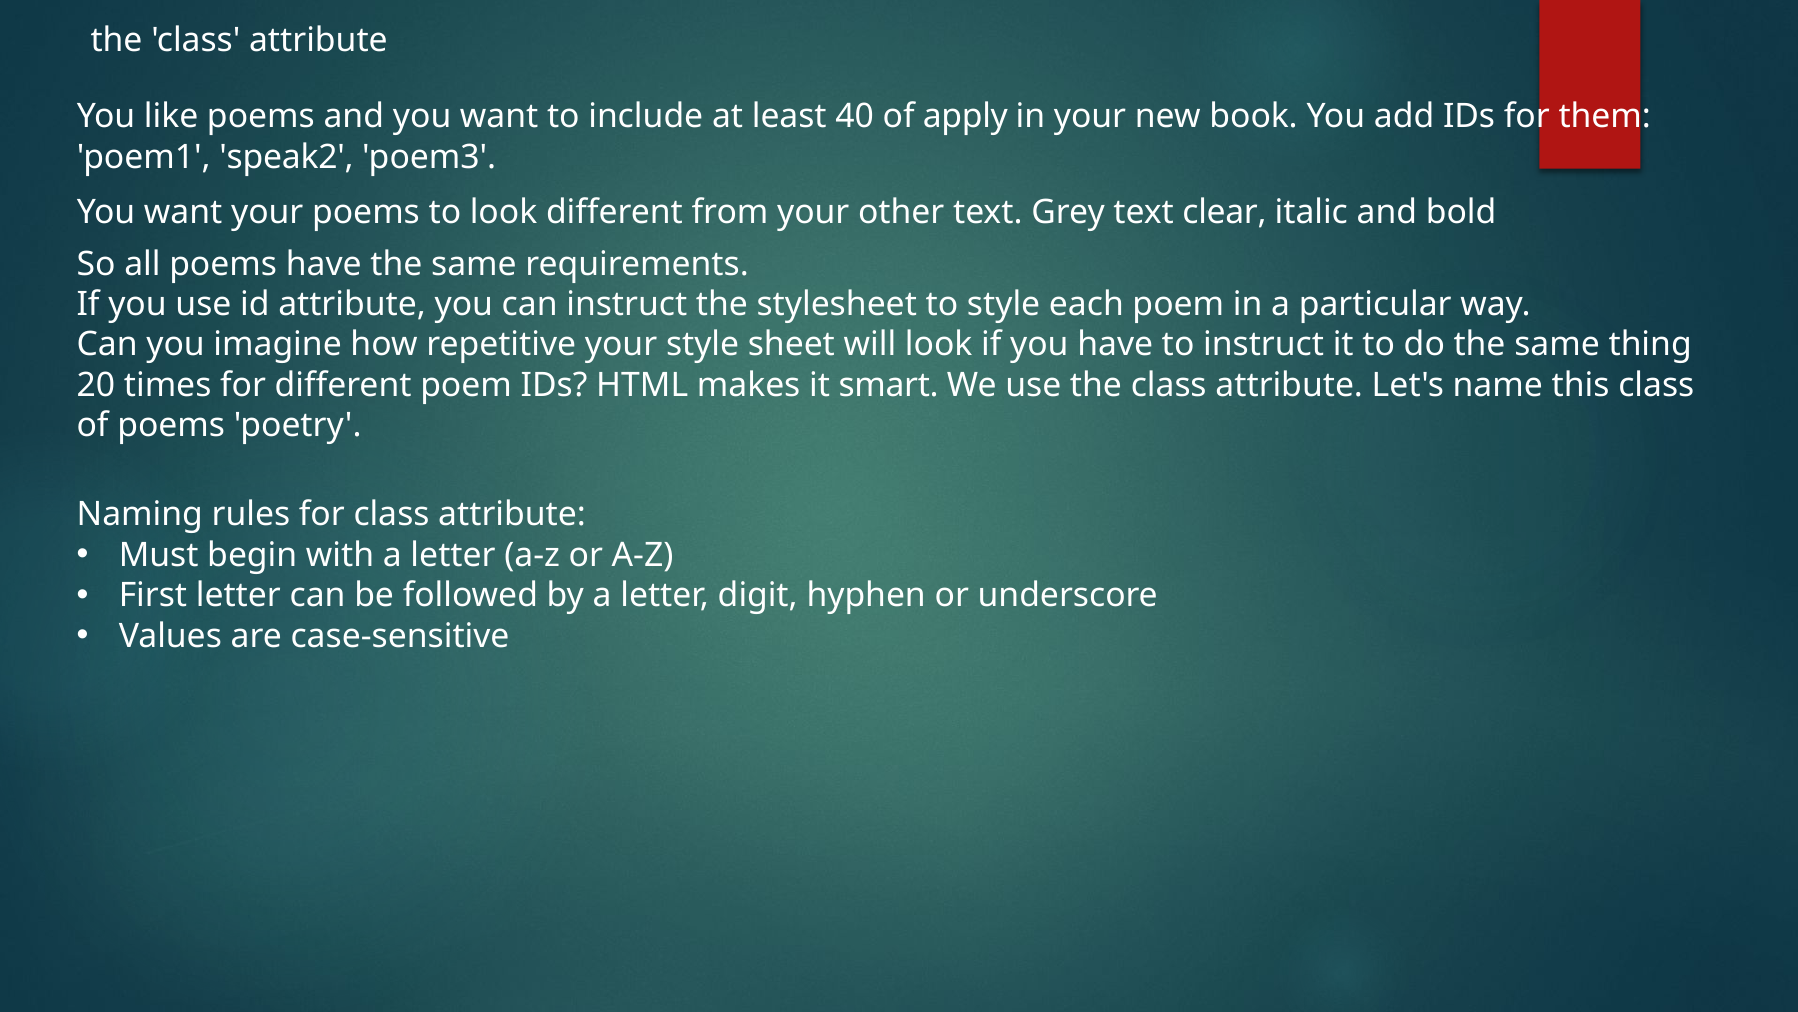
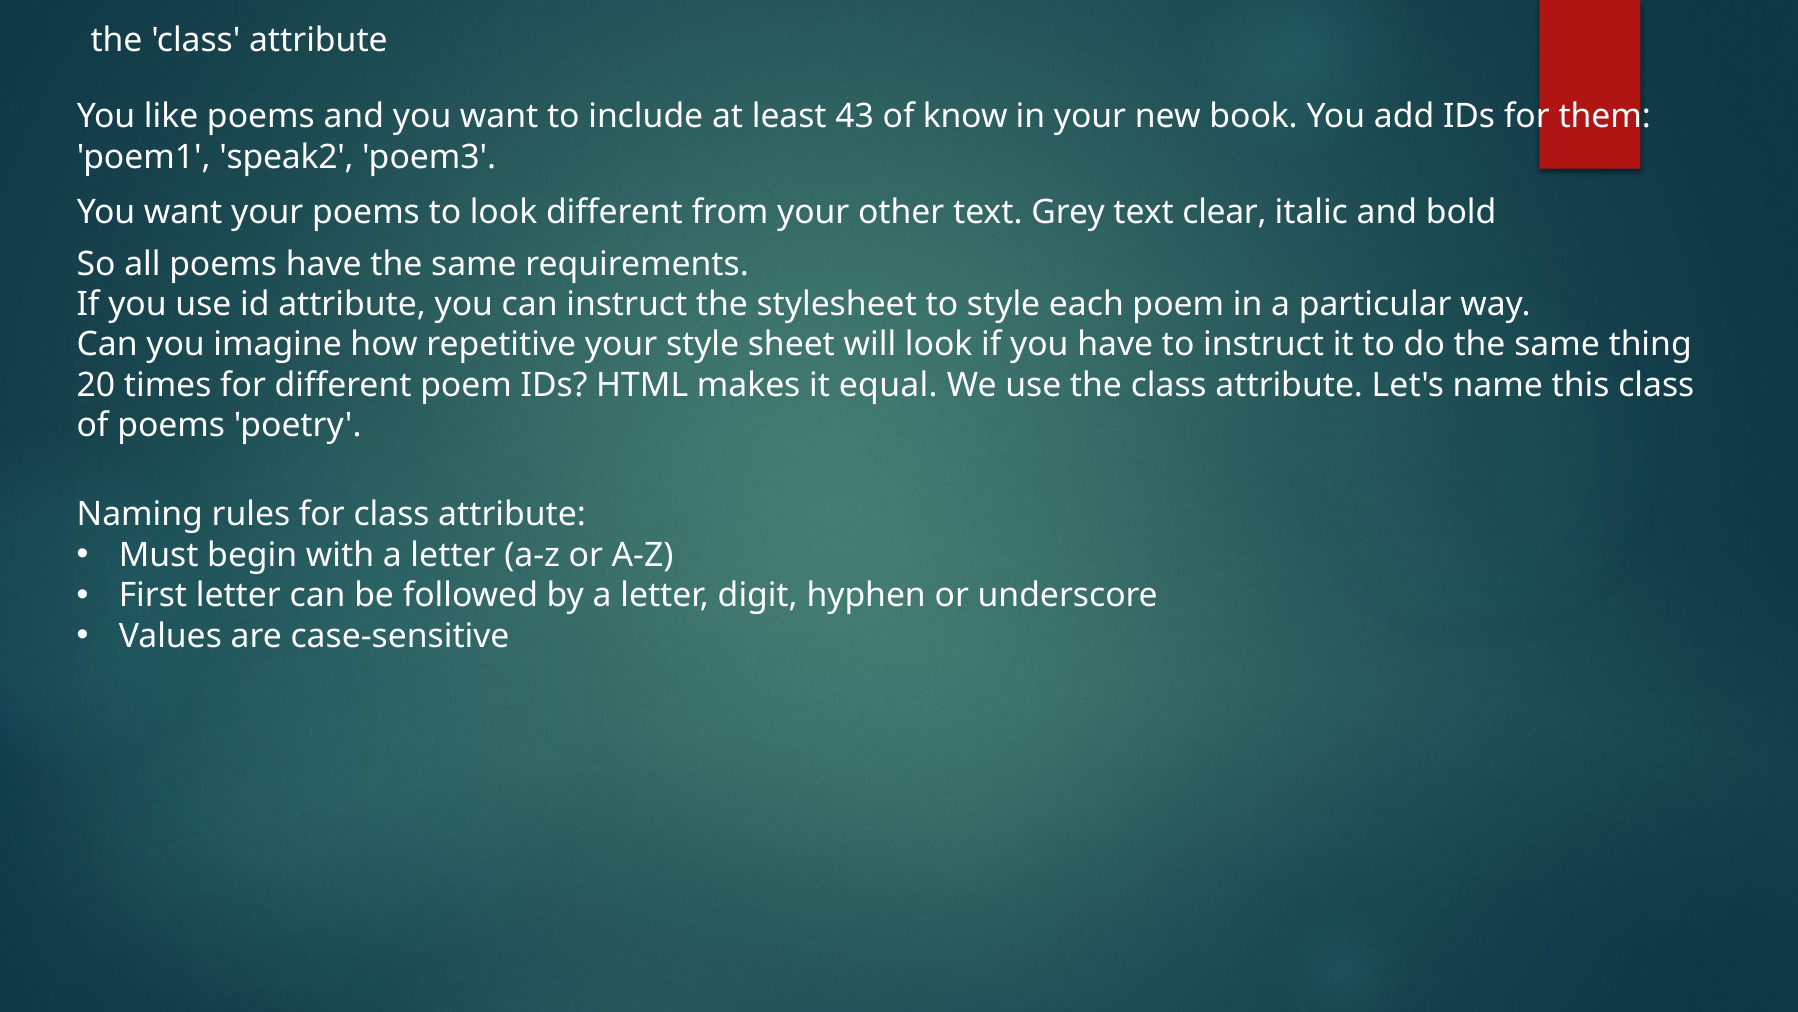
40: 40 -> 43
apply: apply -> know
smart: smart -> equal
